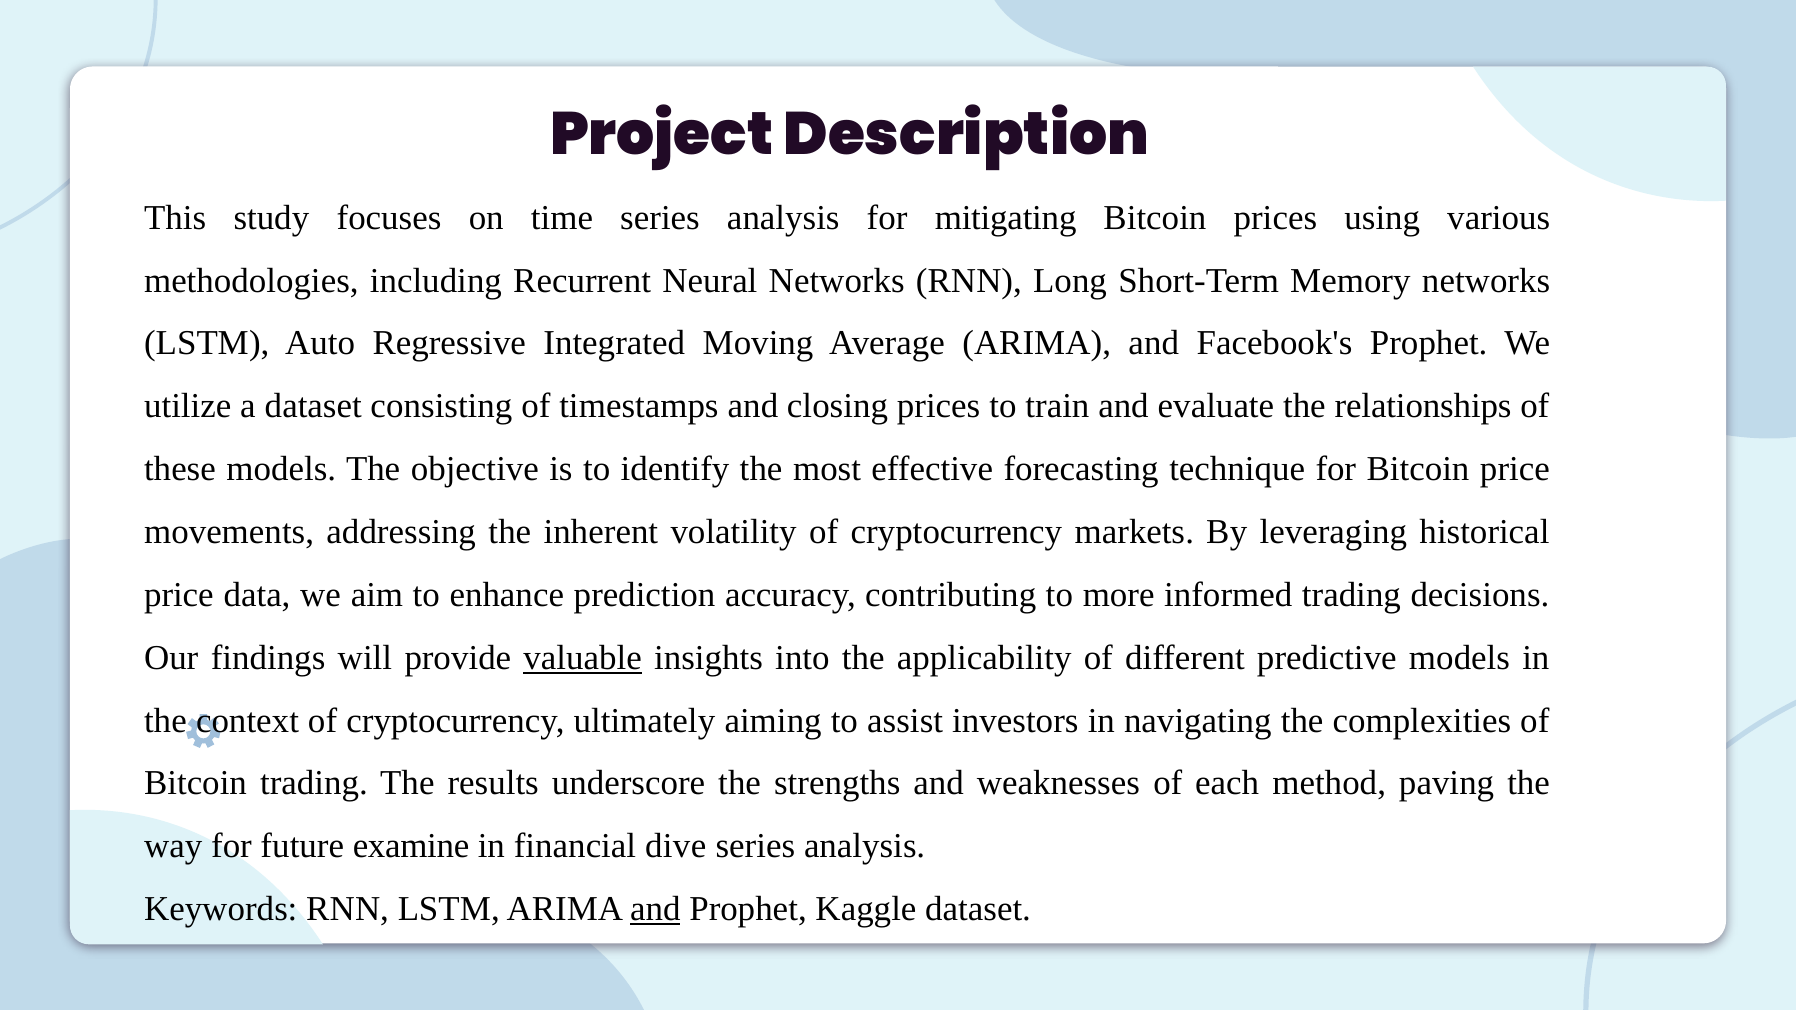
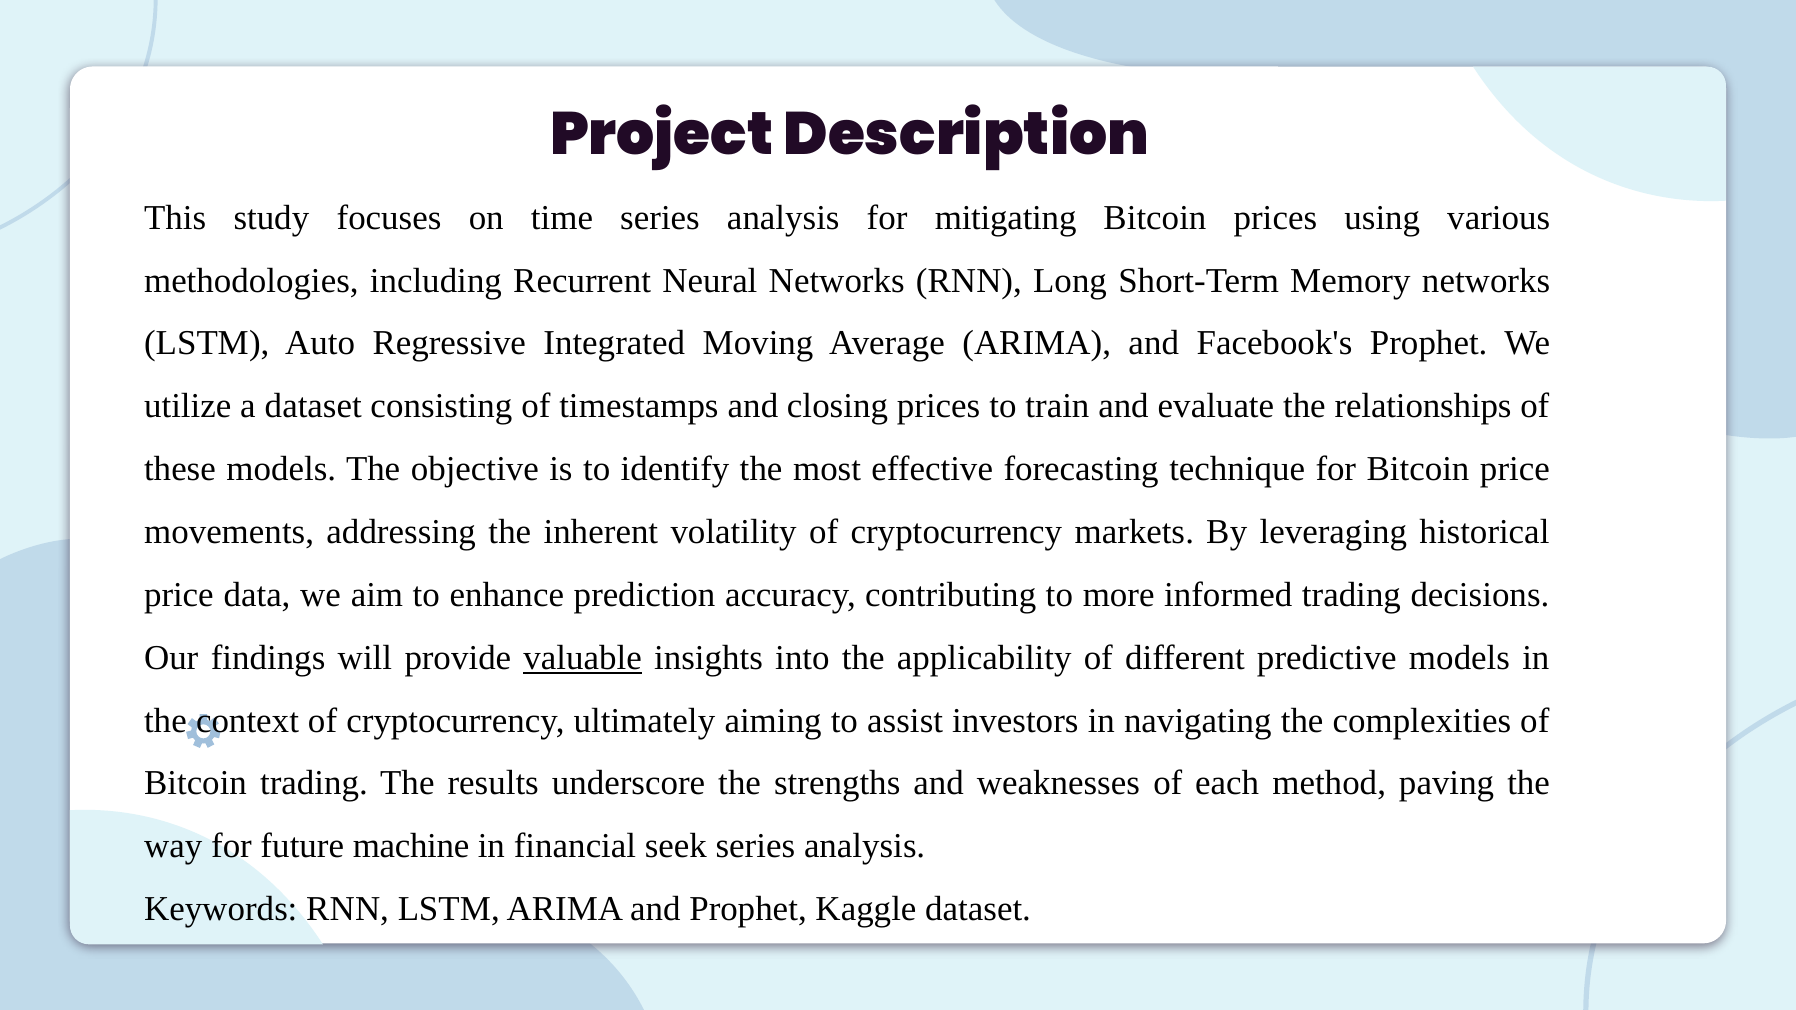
examine: examine -> machine
dive: dive -> seek
and at (655, 909) underline: present -> none
